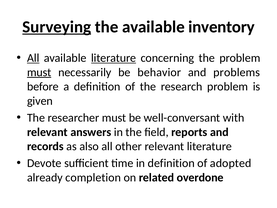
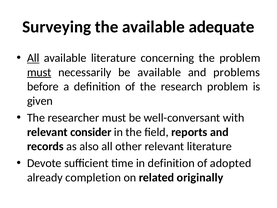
Surveying underline: present -> none
inventory: inventory -> adequate
literature at (114, 58) underline: present -> none
be behavior: behavior -> available
answers: answers -> consider
overdone: overdone -> originally
